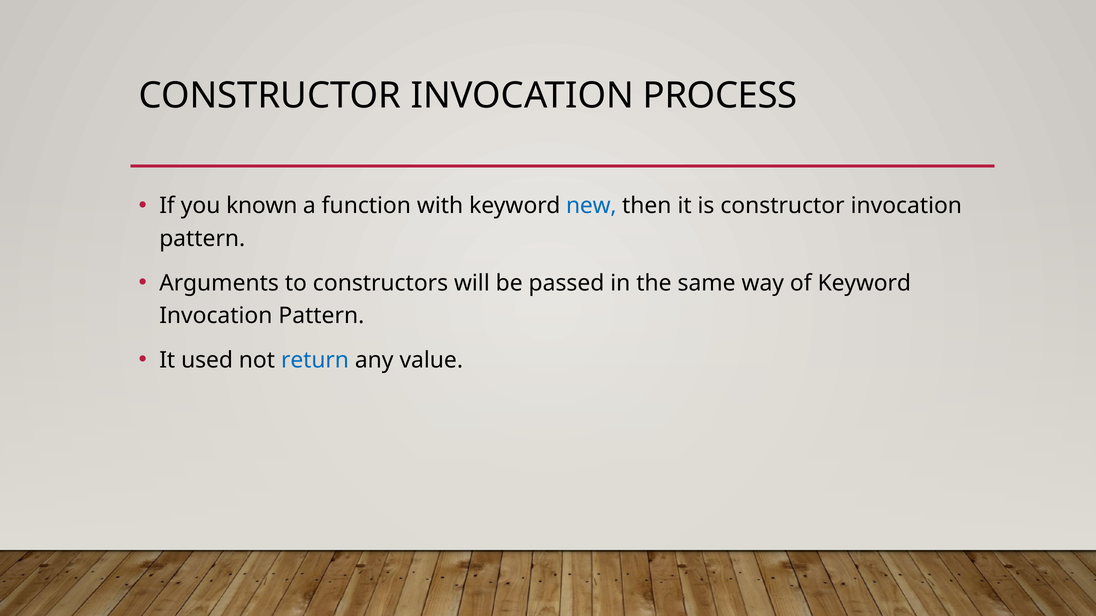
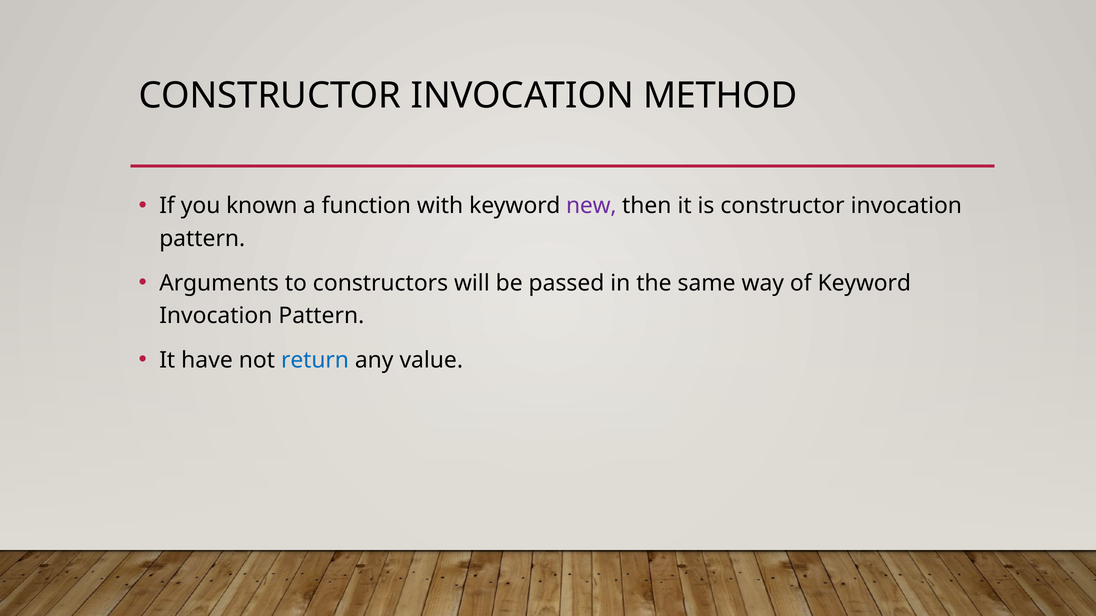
PROCESS: PROCESS -> METHOD
new colour: blue -> purple
used: used -> have
